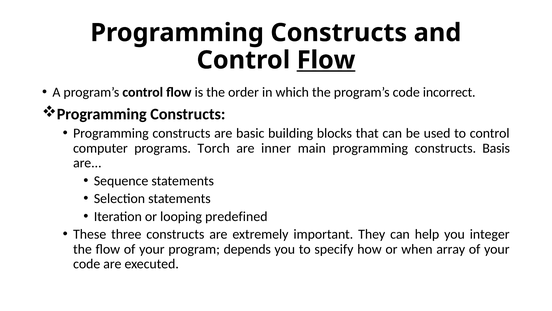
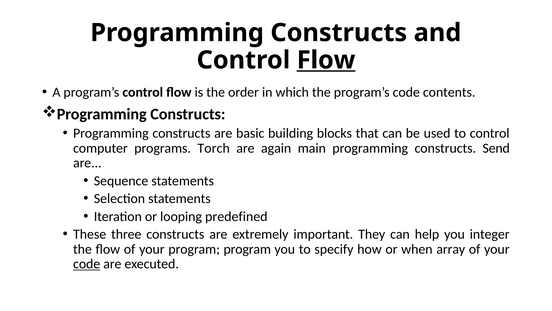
incorrect: incorrect -> contents
inner: inner -> again
Basis: Basis -> Send
program depends: depends -> program
code at (87, 264) underline: none -> present
